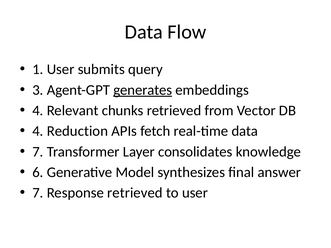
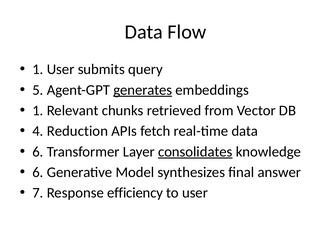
3: 3 -> 5
4 at (38, 111): 4 -> 1
7 at (38, 152): 7 -> 6
consolidates underline: none -> present
Response retrieved: retrieved -> efficiency
